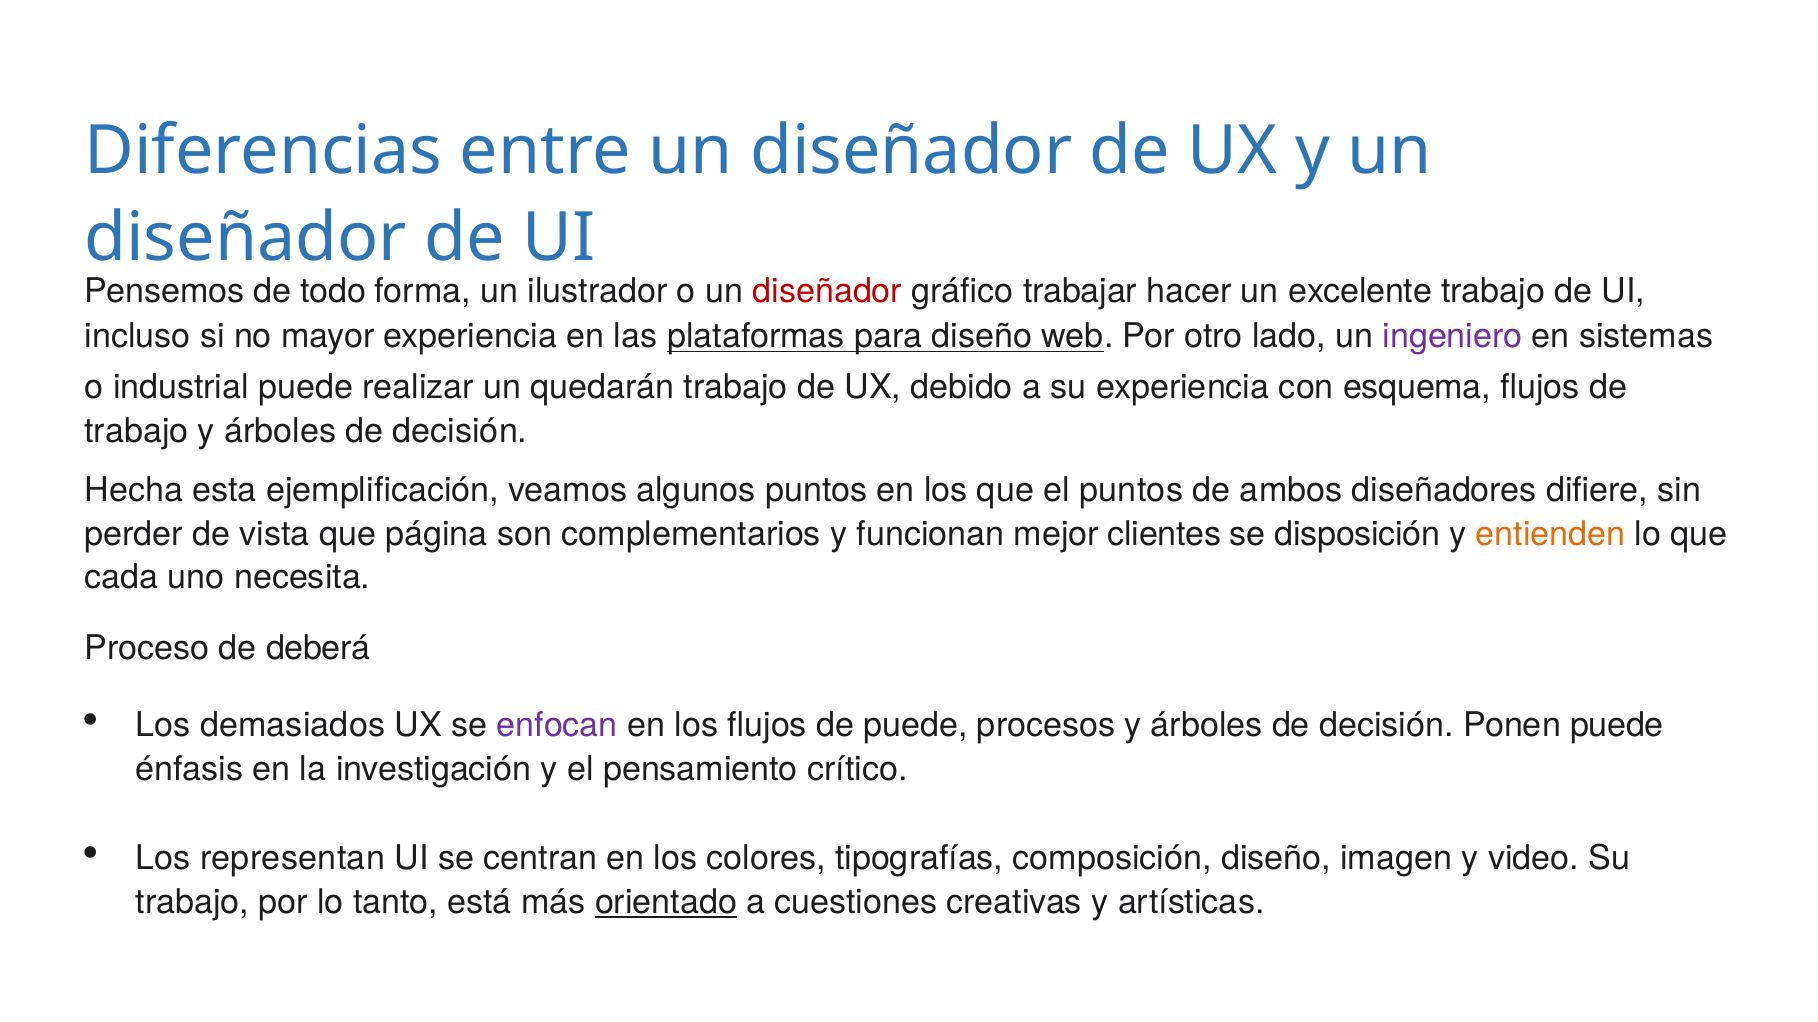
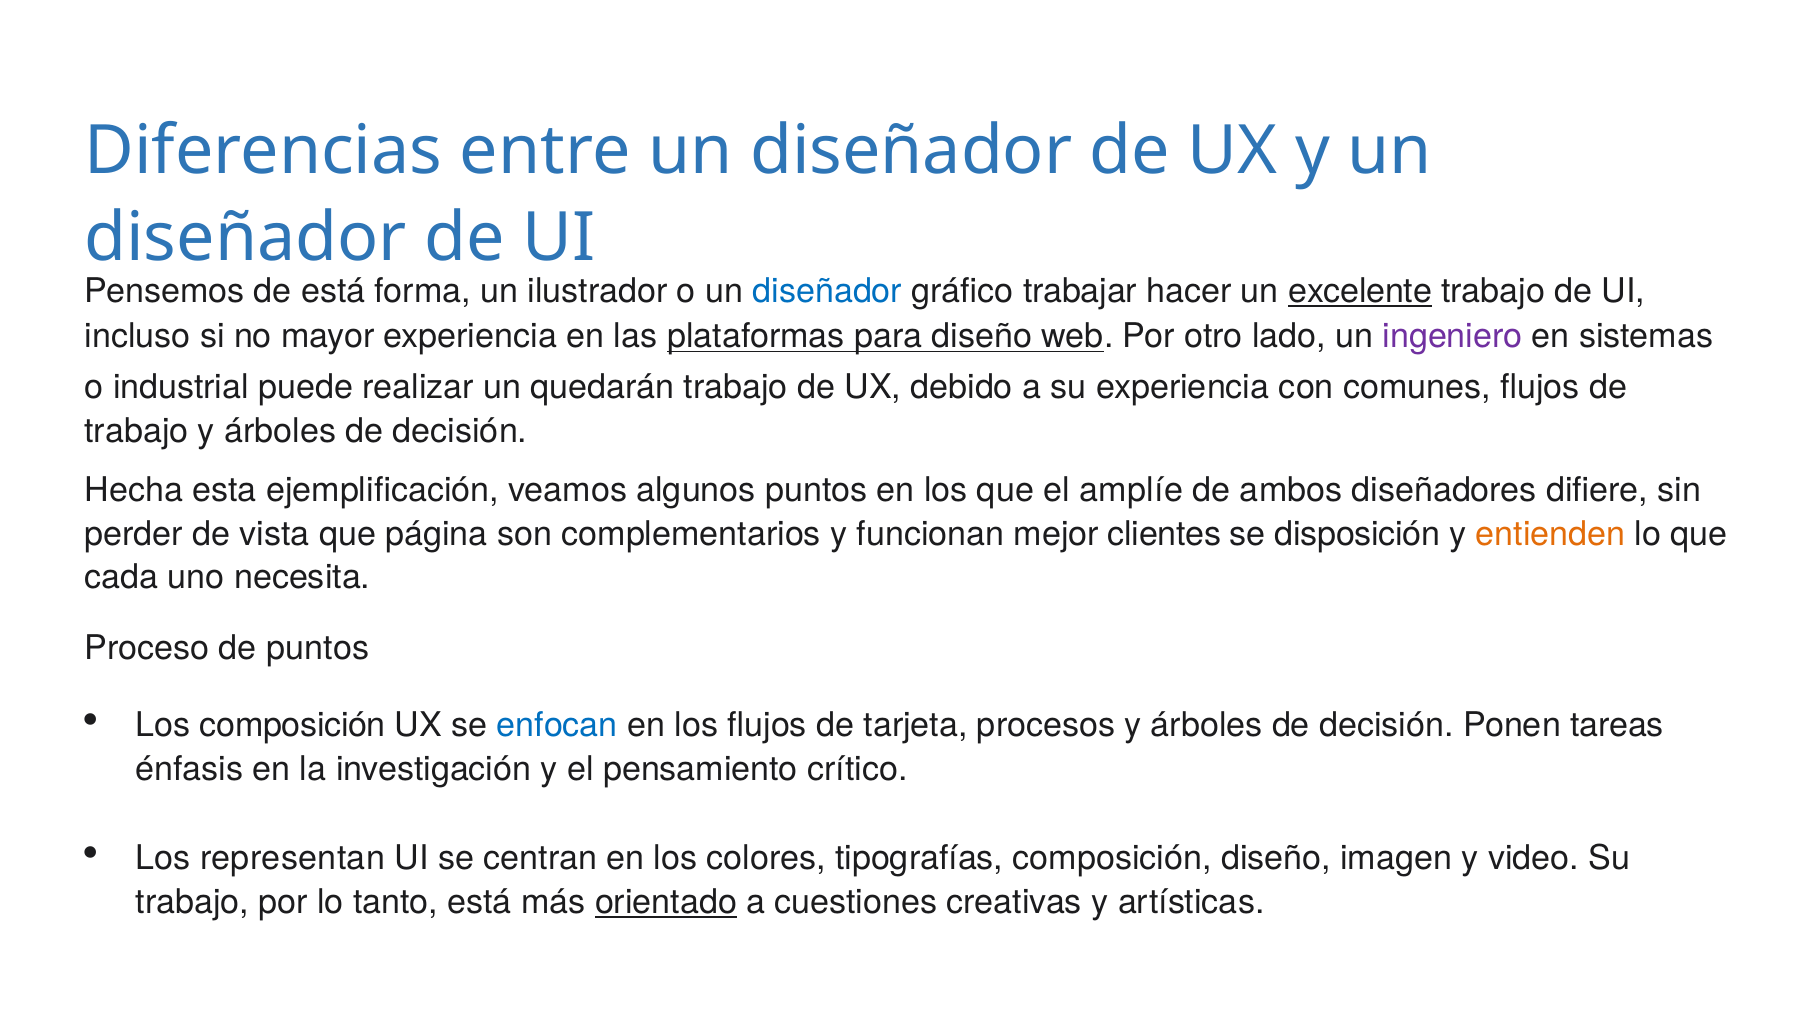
de todo: todo -> está
diseñador at (828, 292) colour: red -> blue
excelente underline: none -> present
esquema: esquema -> comunes
el puntos: puntos -> amplíe
de deberá: deberá -> puntos
Los demasiados: demasiados -> composición
enfocan colour: purple -> blue
de puede: puede -> tarjeta
Ponen puede: puede -> tareas
